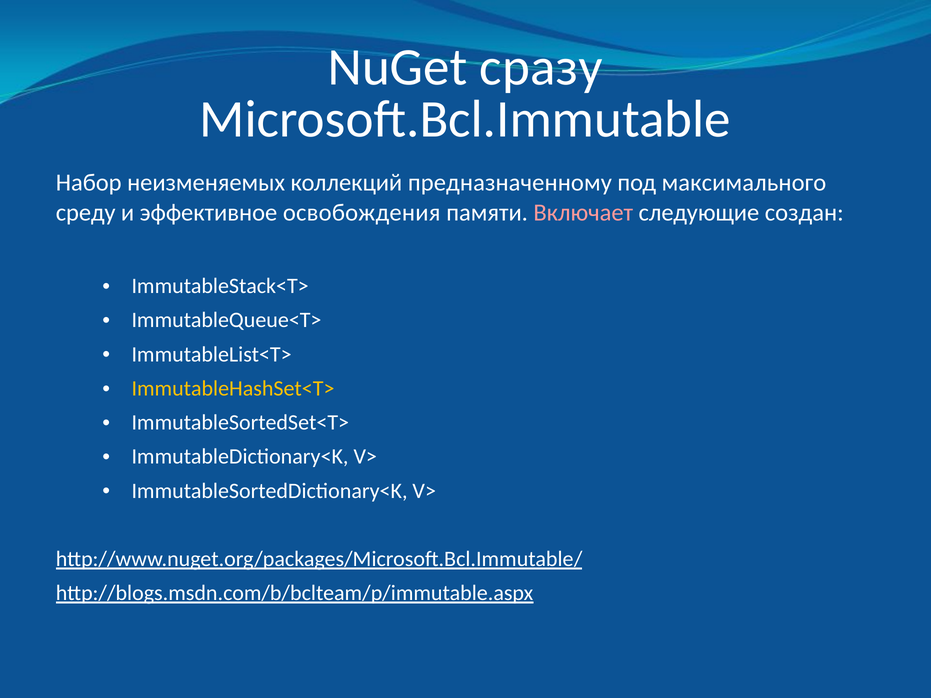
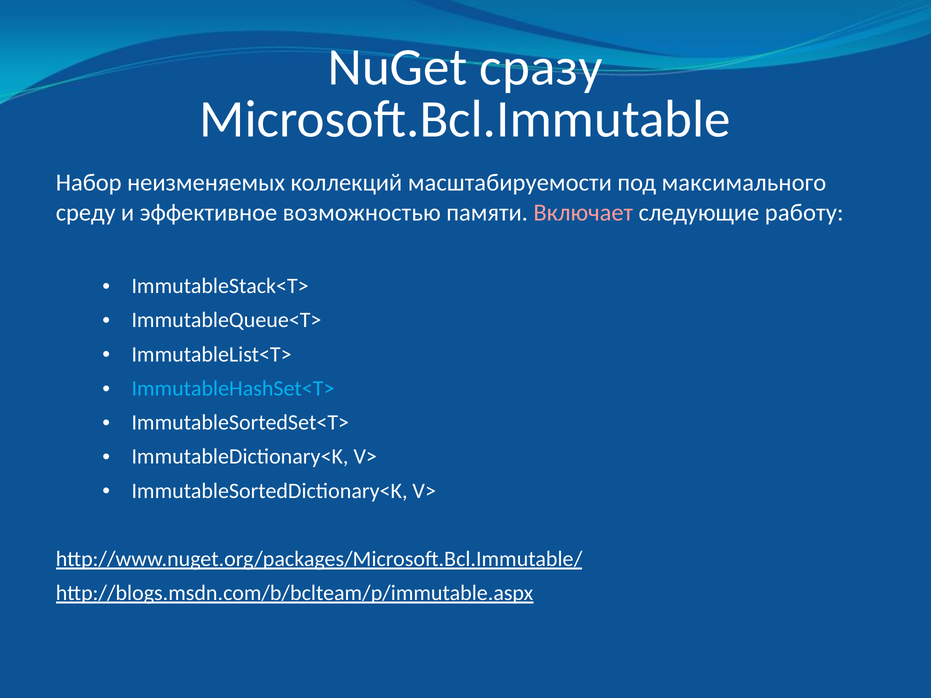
предназначенному: предназначенному -> масштабируемости
освобождения: освобождения -> возможностью
создан: создан -> работу
ImmutableHashSet<T> colour: yellow -> light blue
